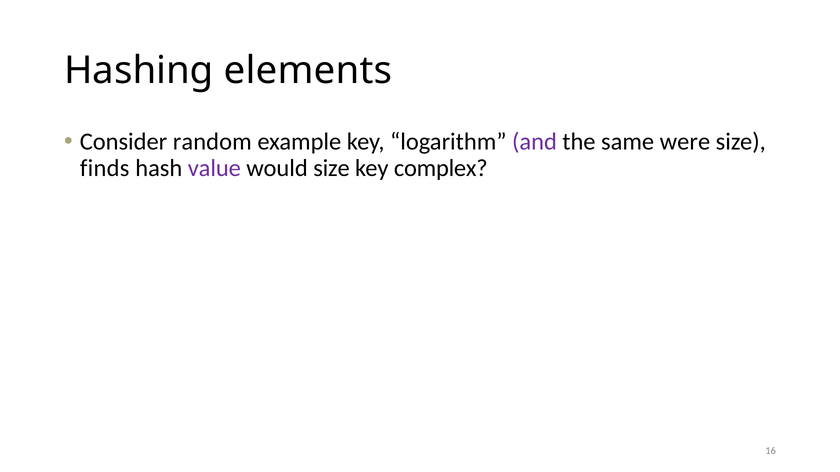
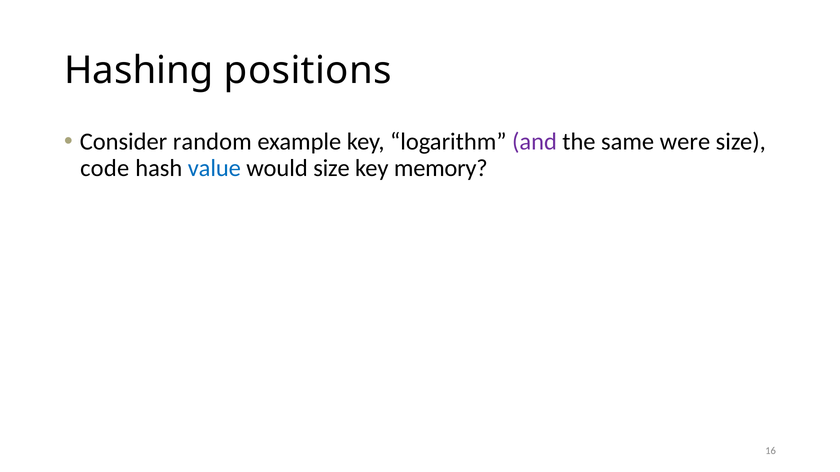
elements: elements -> positions
finds: finds -> code
value colour: purple -> blue
complex: complex -> memory
